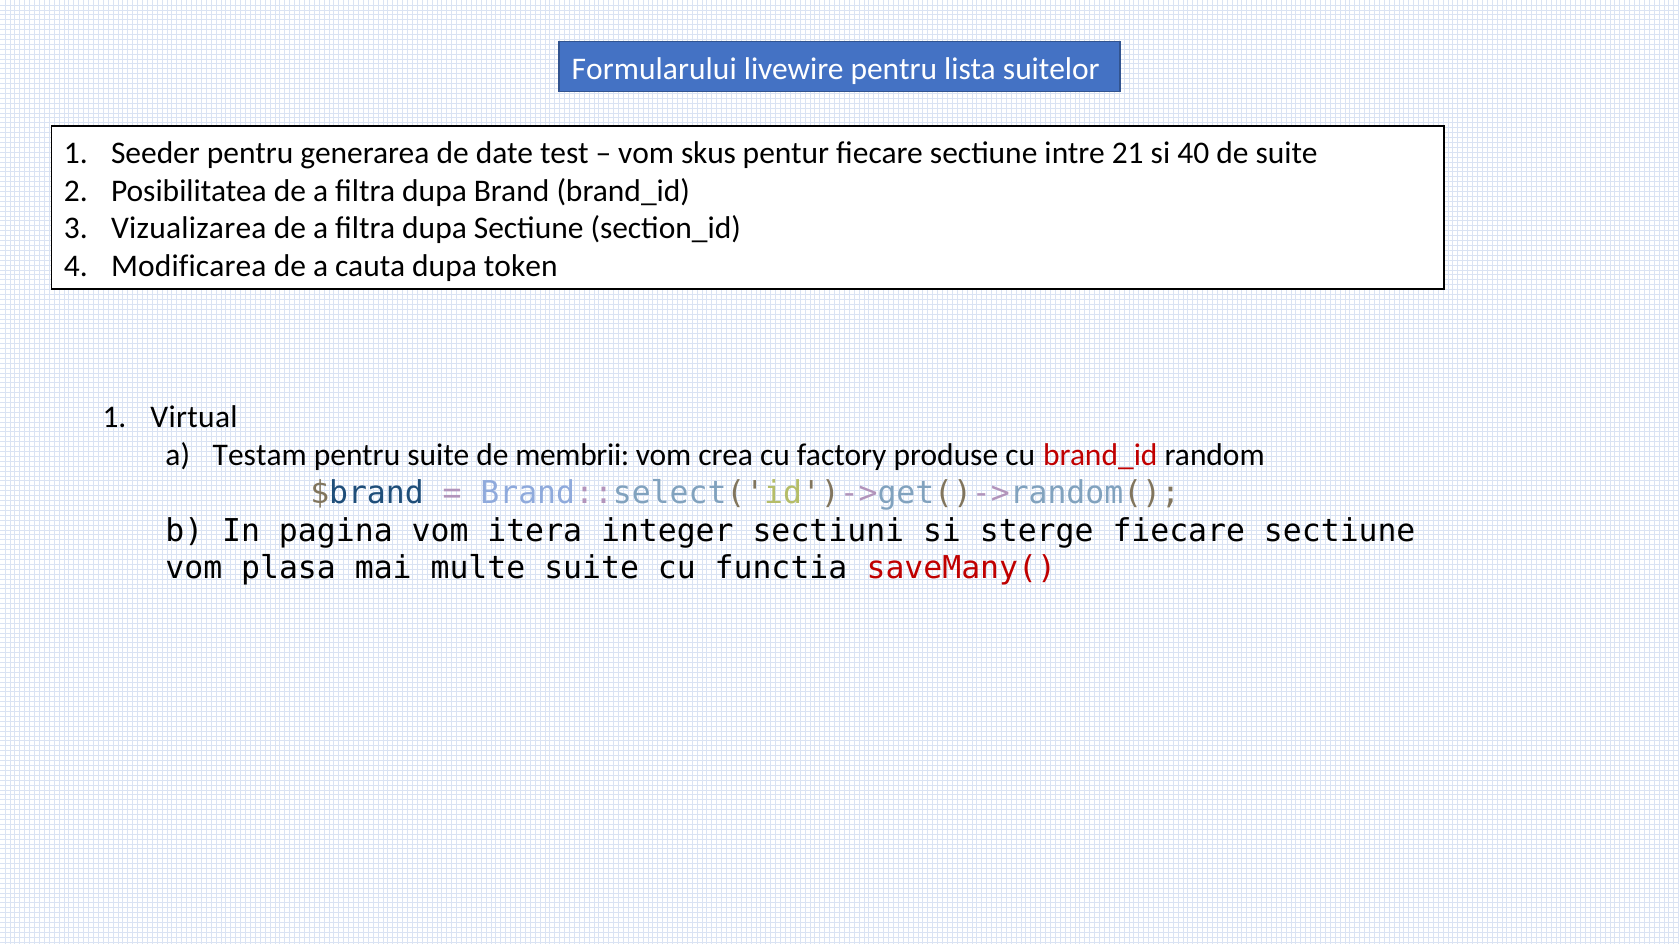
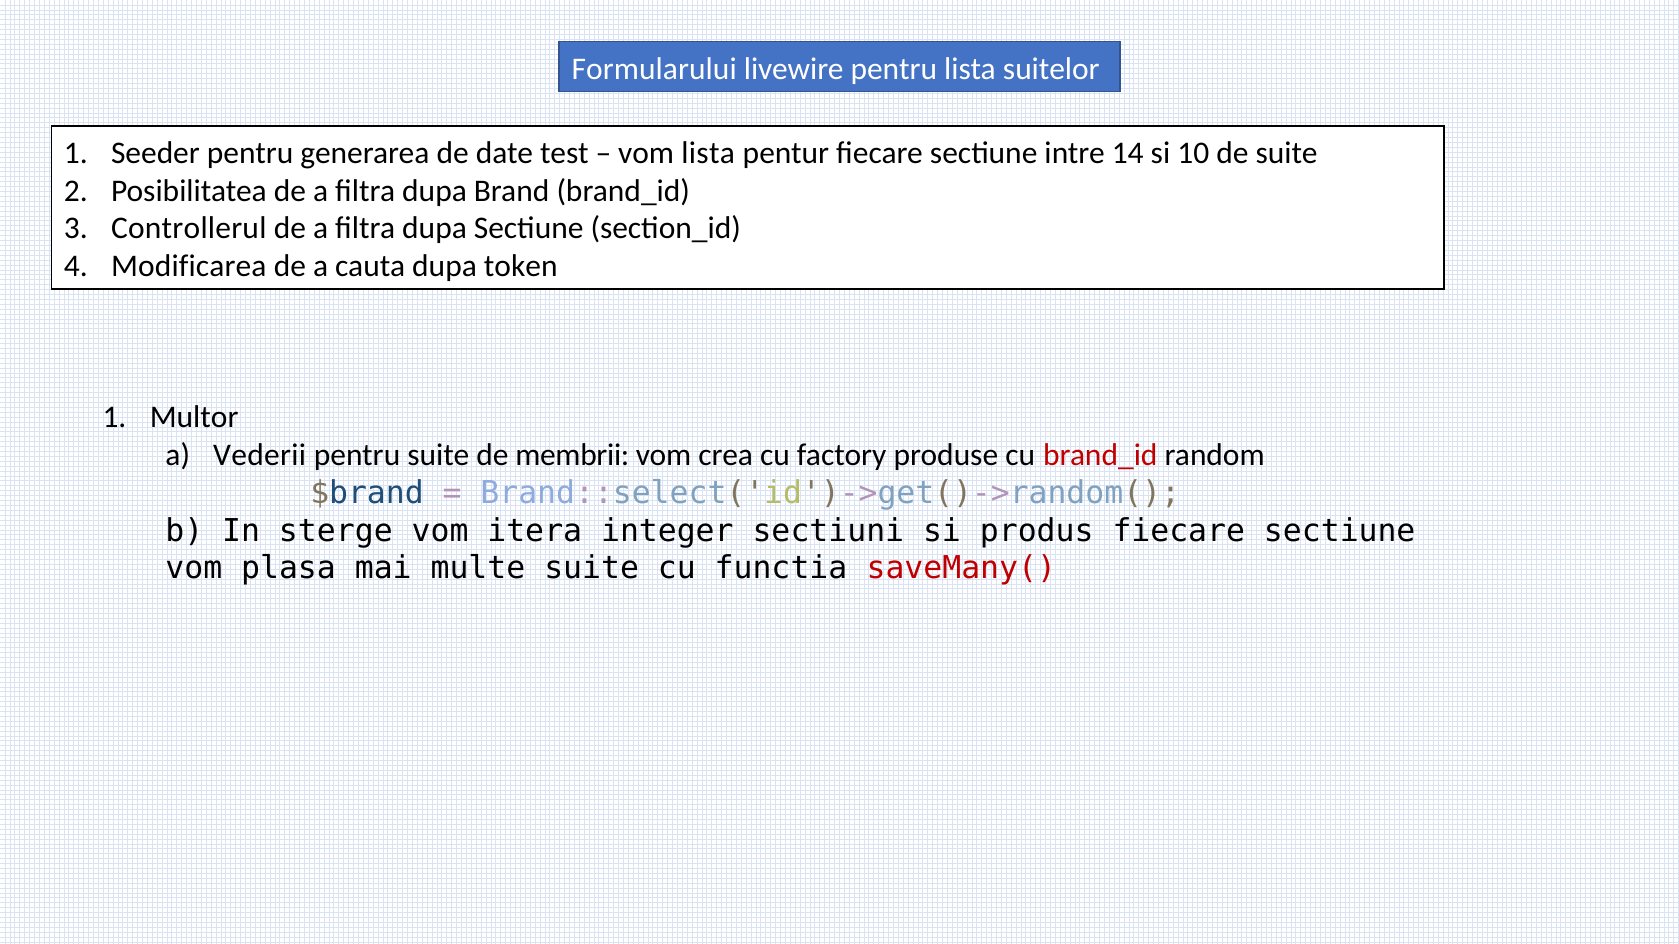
vom skus: skus -> lista
21: 21 -> 14
40: 40 -> 10
Vizualizarea: Vizualizarea -> Controllerul
Virtual: Virtual -> Multor
Testam: Testam -> Vederii
pagina: pagina -> sterge
sterge: sterge -> produs
